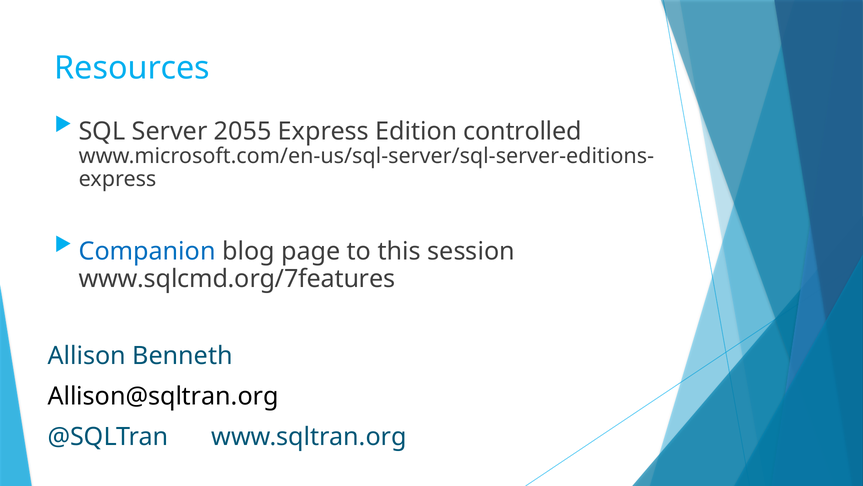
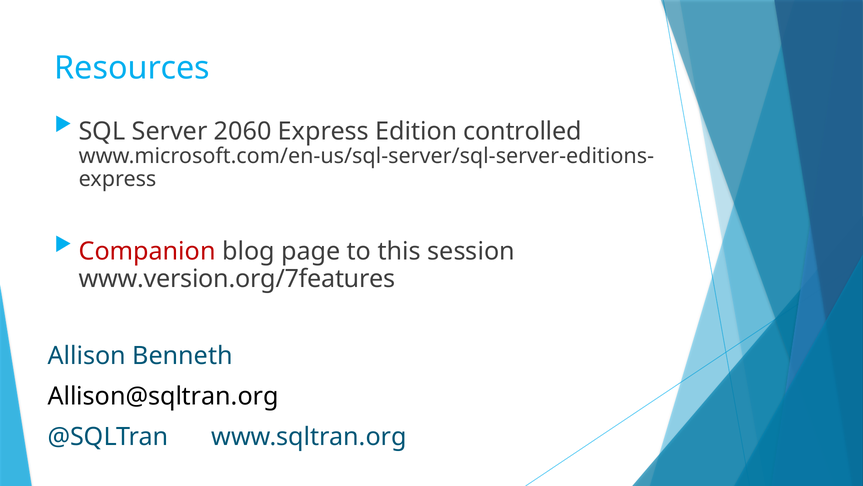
2055: 2055 -> 2060
Companion colour: blue -> red
www.sqlcmd.org/7features: www.sqlcmd.org/7features -> www.version.org/7features
